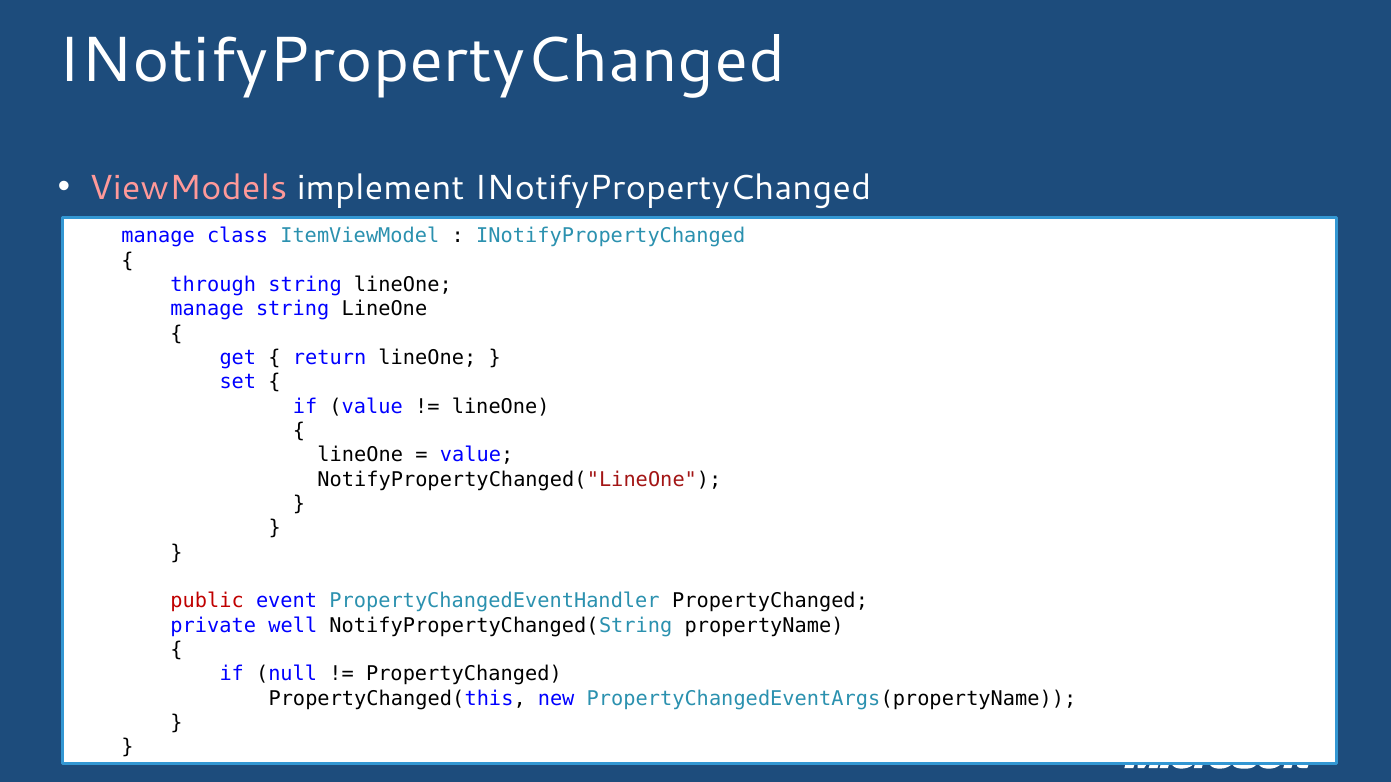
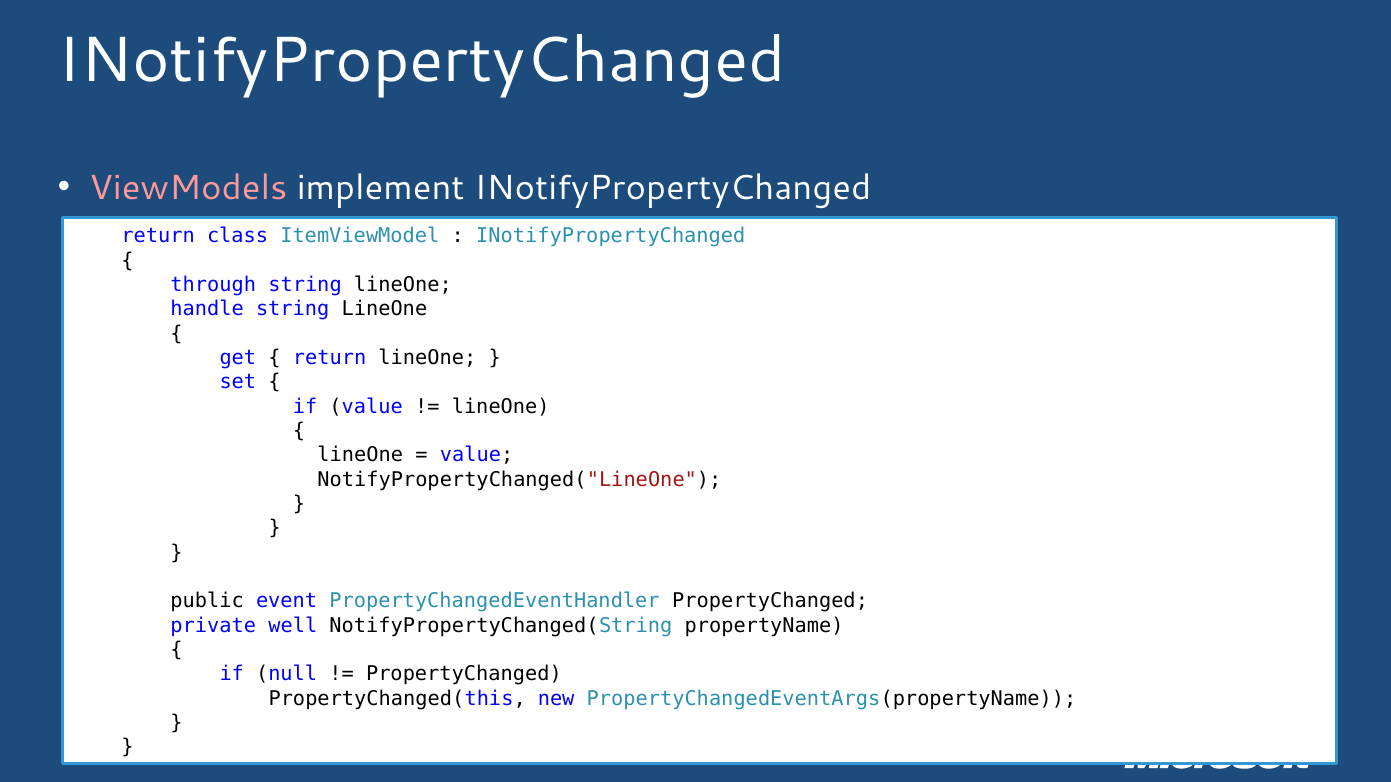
manage at (158, 236): manage -> return
manage at (207, 309): manage -> handle
public colour: red -> black
